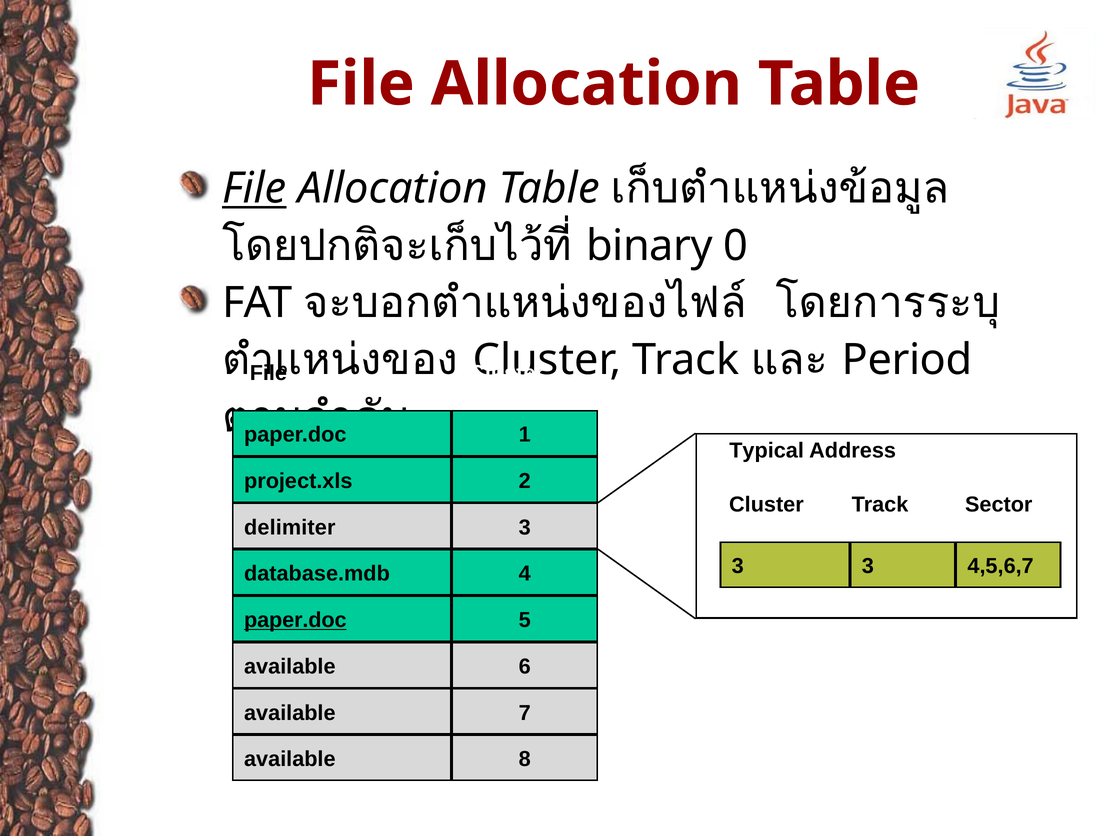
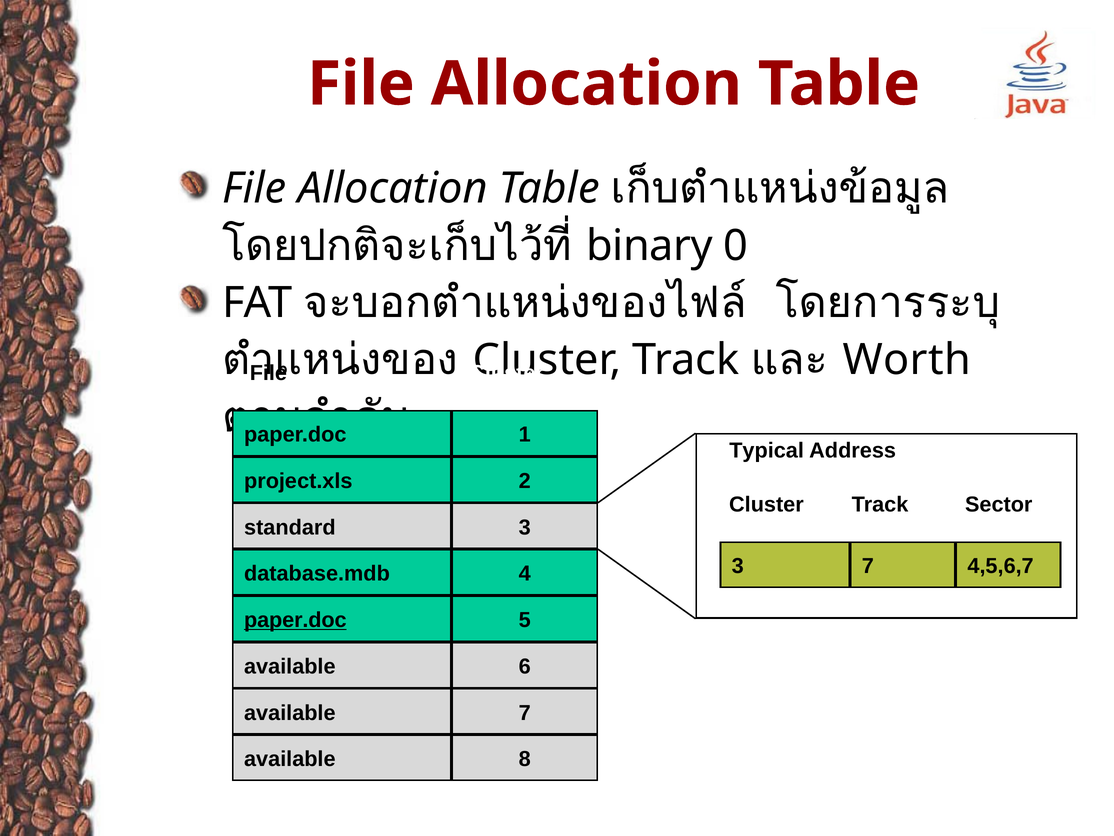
File at (254, 188) underline: present -> none
Period: Period -> Worth
delimiter: delimiter -> standard
3 3: 3 -> 7
